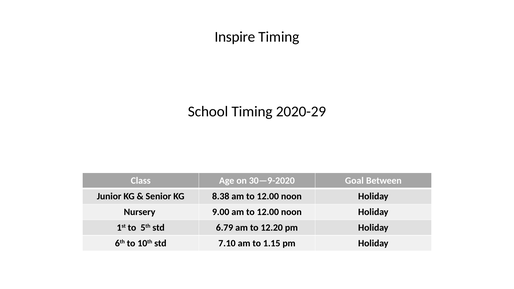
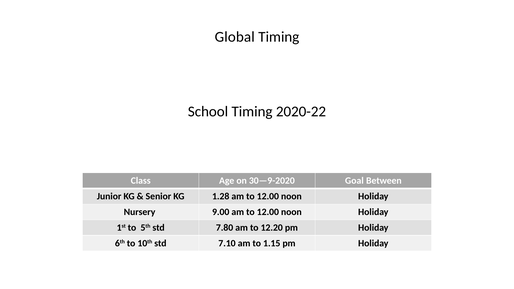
Inspire: Inspire -> Global
2020-29: 2020-29 -> 2020-22
8.38: 8.38 -> 1.28
6.79: 6.79 -> 7.80
